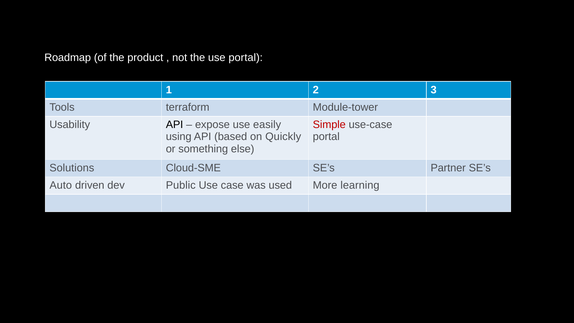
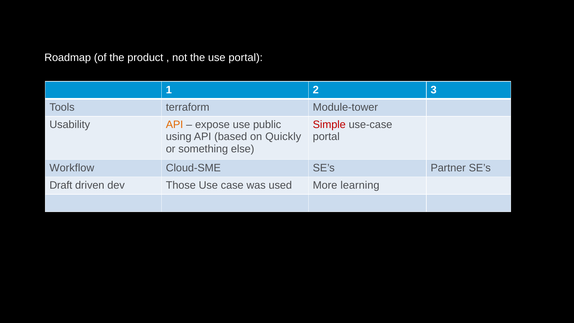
API at (175, 125) colour: black -> orange
easily: easily -> public
Solutions: Solutions -> Workflow
Auto: Auto -> Draft
Public: Public -> Those
